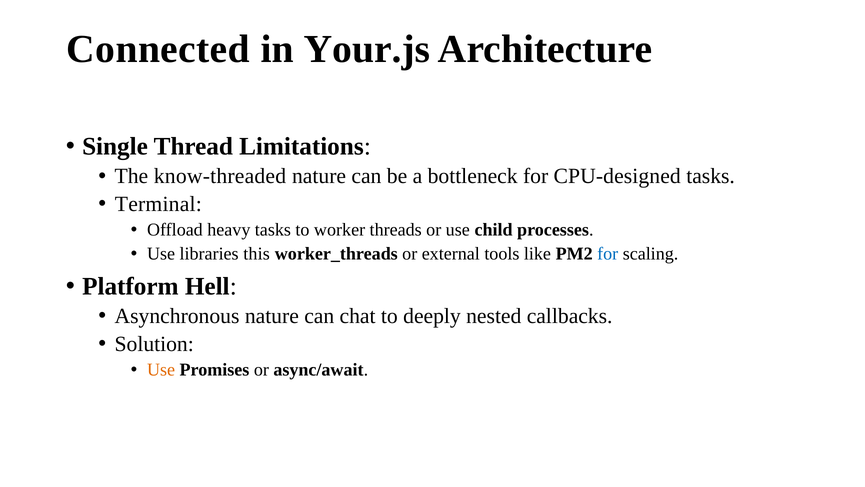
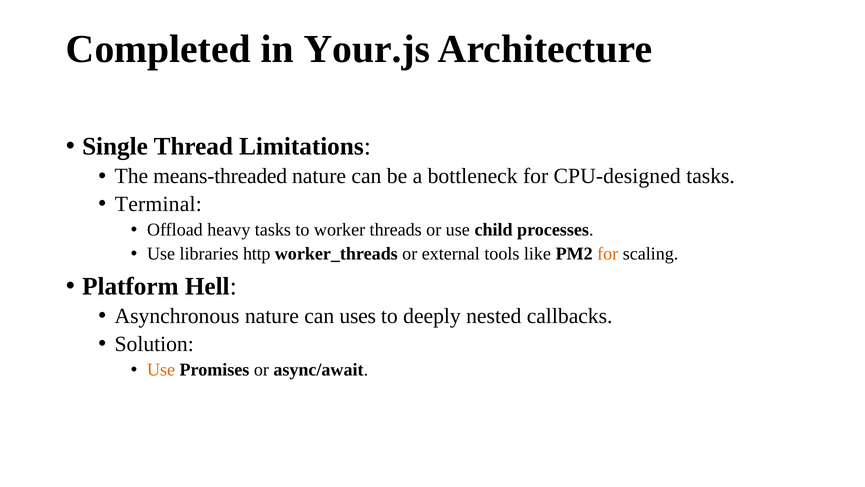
Connected: Connected -> Completed
know-threaded: know-threaded -> means-threaded
this: this -> http
for at (608, 254) colour: blue -> orange
chat: chat -> uses
